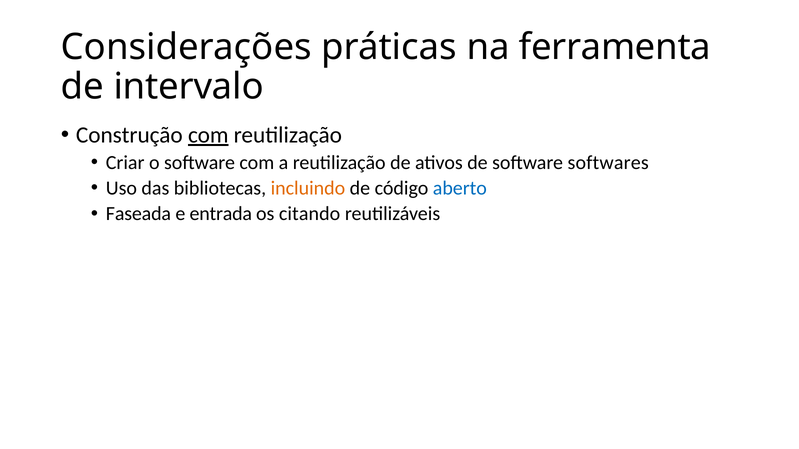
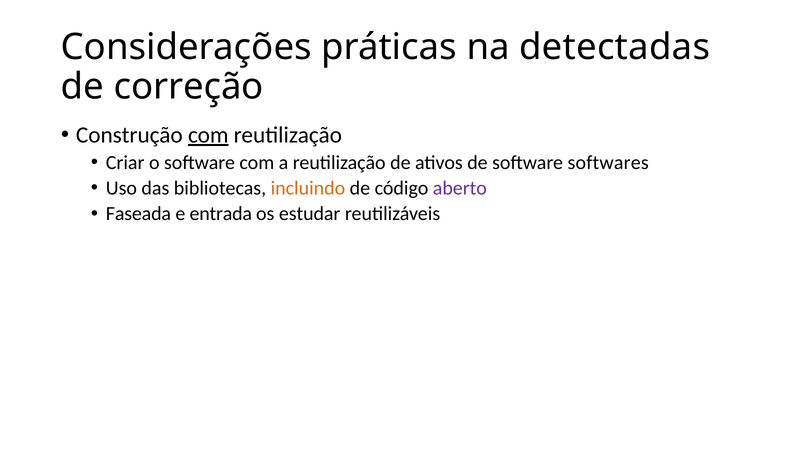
ferramenta: ferramenta -> detectadas
intervalo: intervalo -> correção
aberto colour: blue -> purple
citando: citando -> estudar
